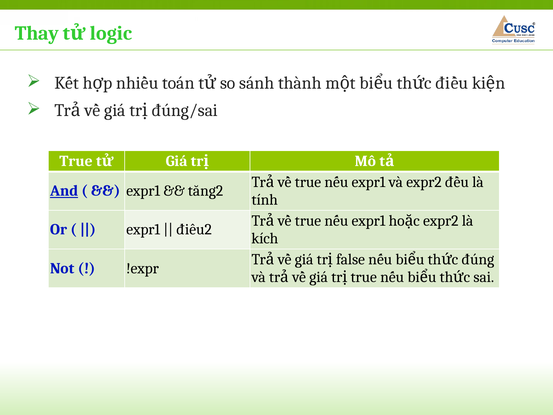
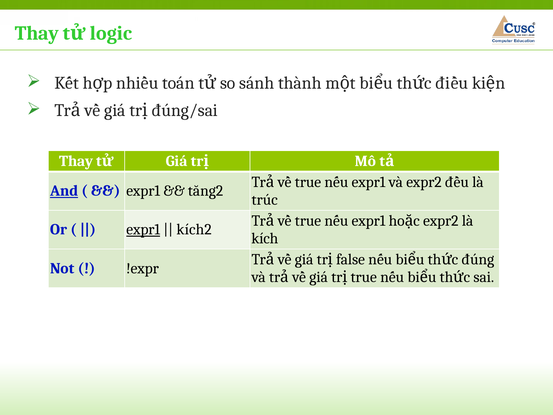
True at (76, 161): True -> Thay
tính: tính -> trúc
expr1 at (143, 229) underline: none -> present
điều2: điều2 -> kích2
